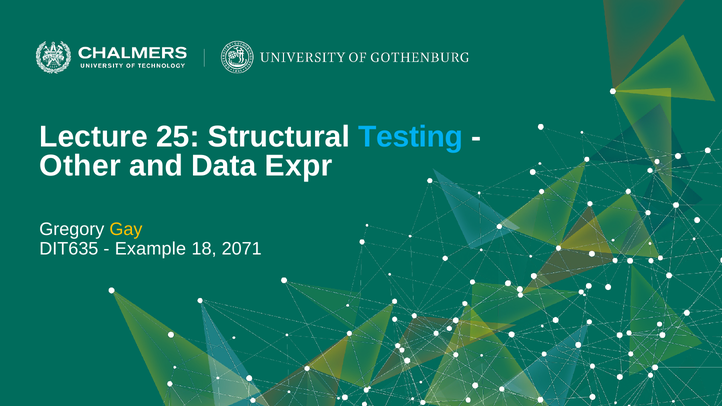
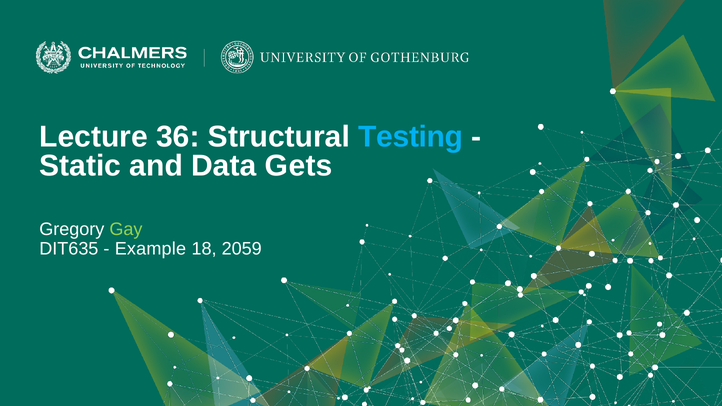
25: 25 -> 36
Other: Other -> Static
Expr: Expr -> Gets
Gay colour: yellow -> light green
2071: 2071 -> 2059
